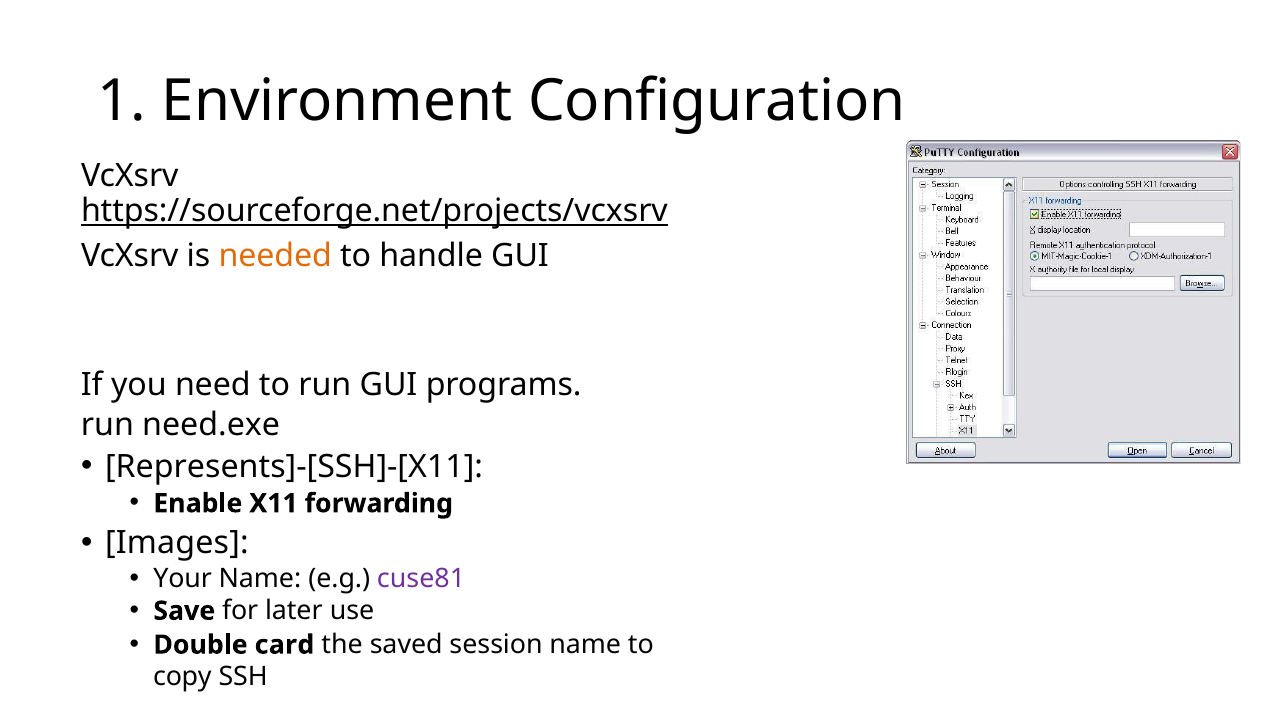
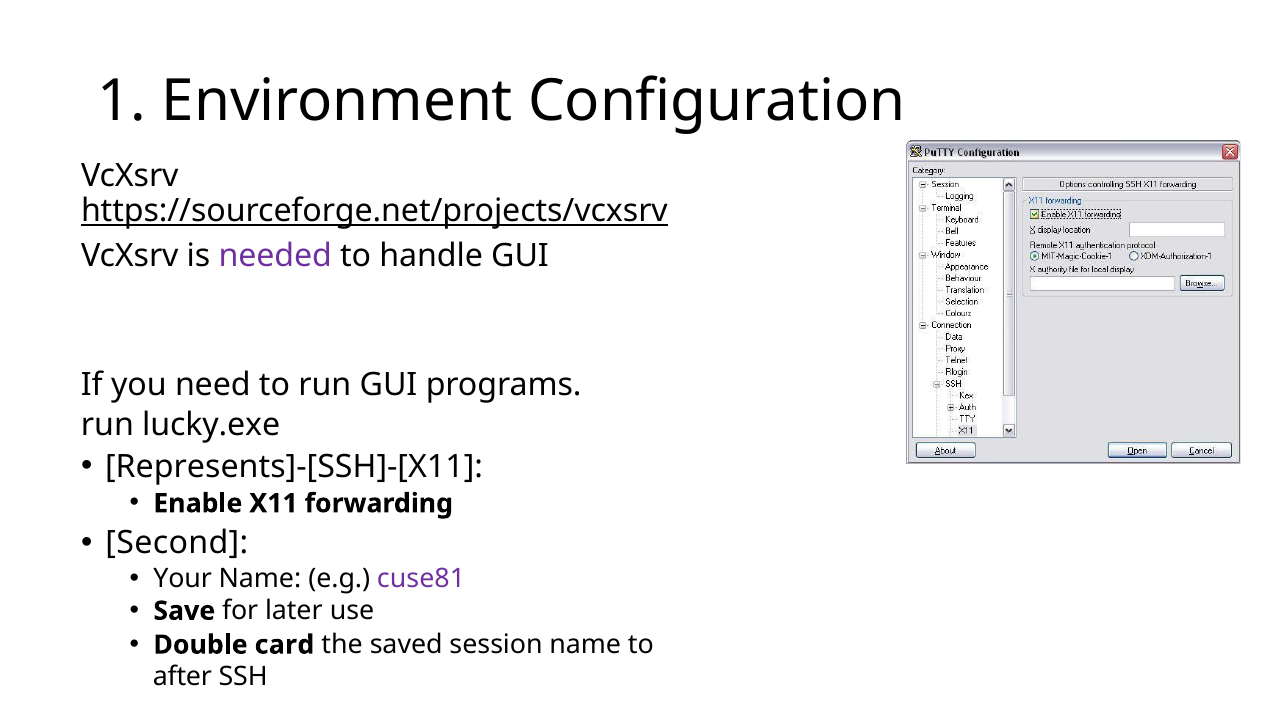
needed colour: orange -> purple
need.exe: need.exe -> lucky.exe
Images: Images -> Second
copy: copy -> after
